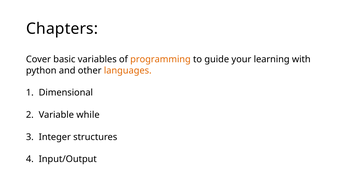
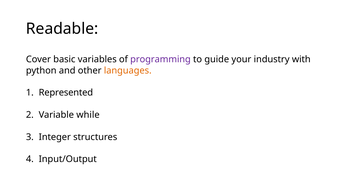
Chapters: Chapters -> Readable
programming colour: orange -> purple
learning: learning -> industry
Dimensional: Dimensional -> Represented
